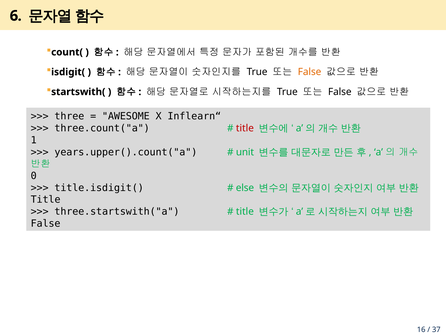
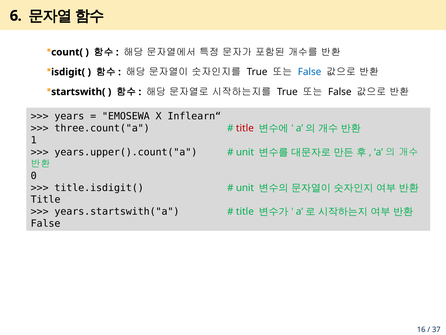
False at (310, 72) colour: orange -> blue
three: three -> years
AWESOME: AWESOME -> EMOSEWA
else at (245, 188): else -> unit
three.startswith("a: three.startswith("a -> years.startswith("a
